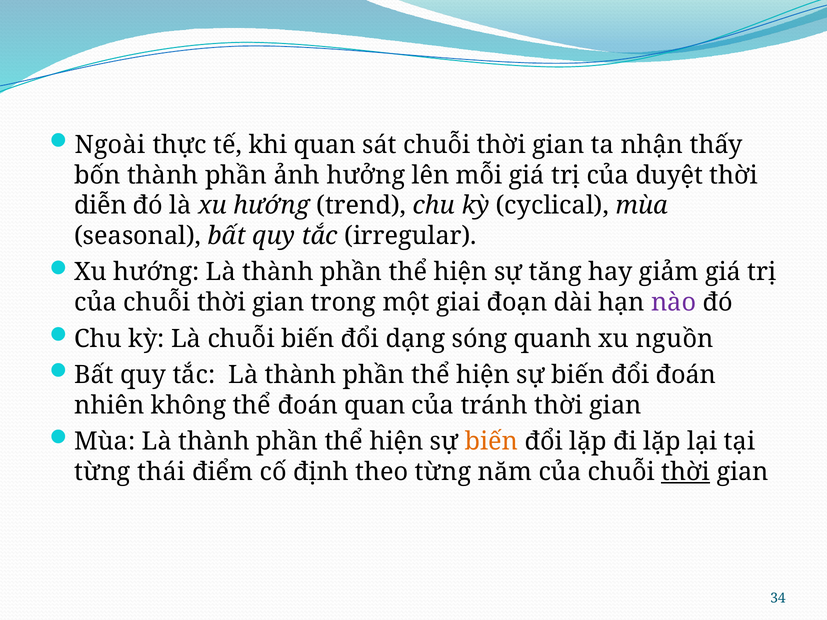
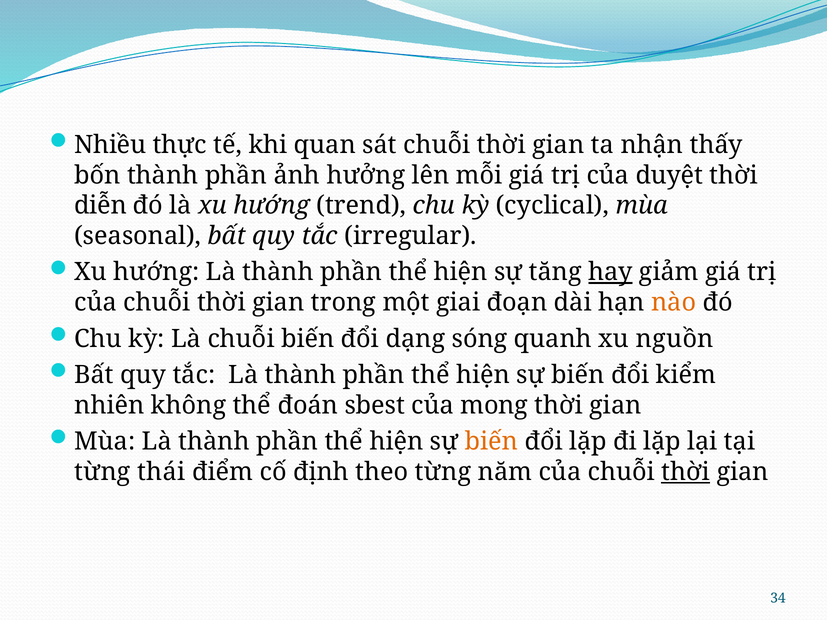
Ngoài: Ngoài -> Nhiều
hay underline: none -> present
nào colour: purple -> orange
đổi đoán: đoán -> kiểm
đoán quan: quan -> sbest
tránh: tránh -> mong
